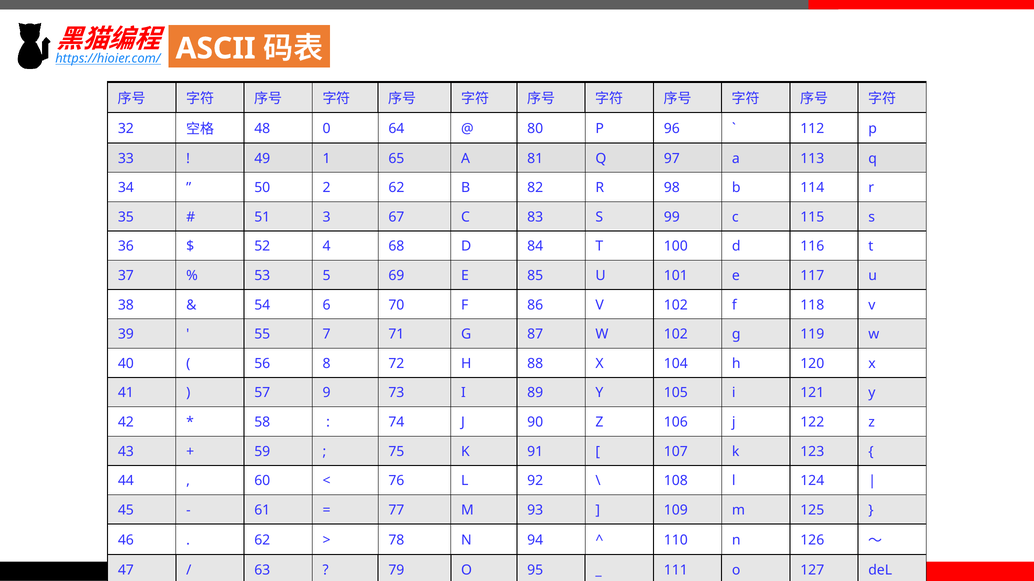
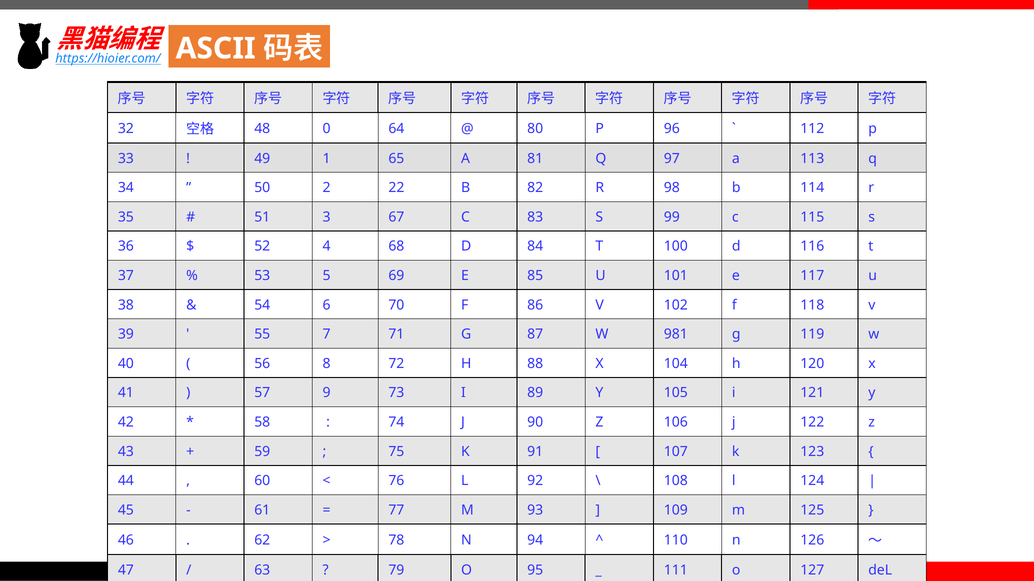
2 62: 62 -> 22
W 102: 102 -> 981
